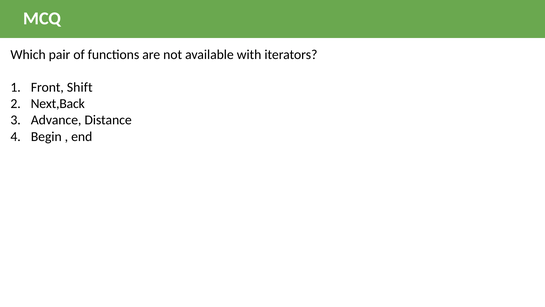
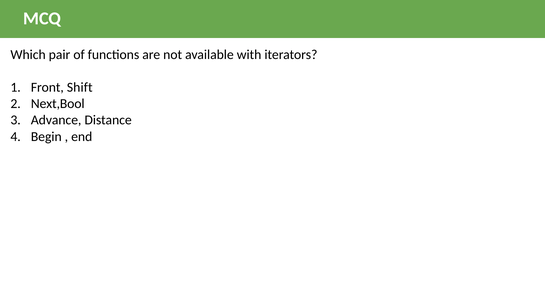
Next,Back: Next,Back -> Next,Bool
